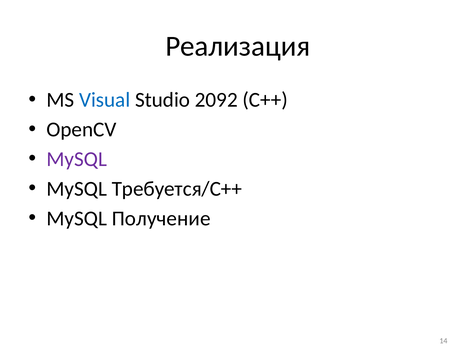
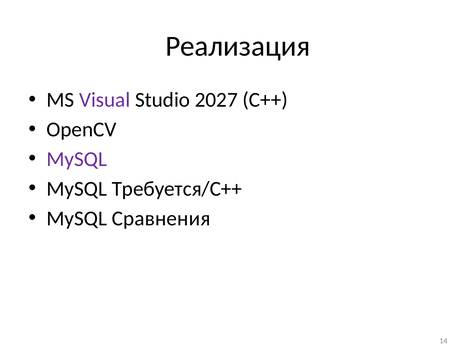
Visual colour: blue -> purple
2092: 2092 -> 2027
Получение: Получение -> Сравнения
